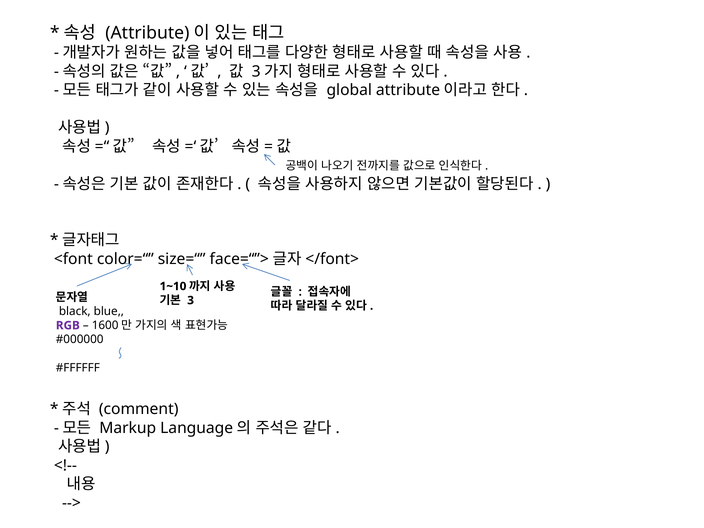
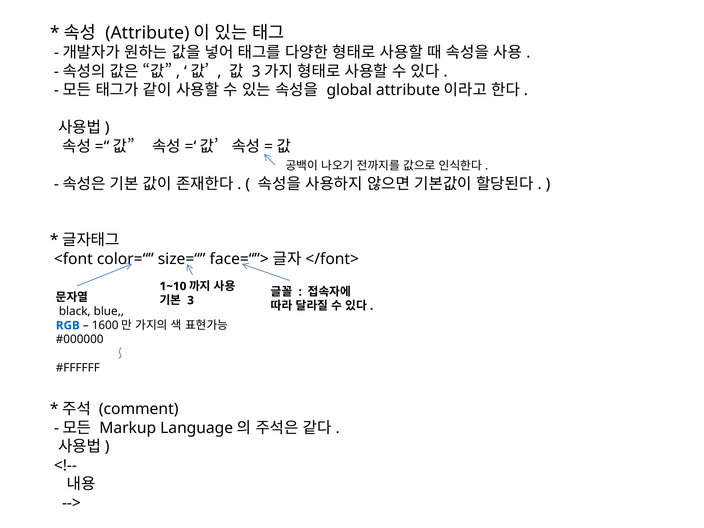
RGB colour: purple -> blue
